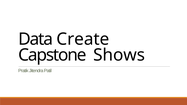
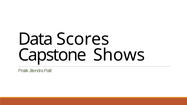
Create: Create -> Scores
